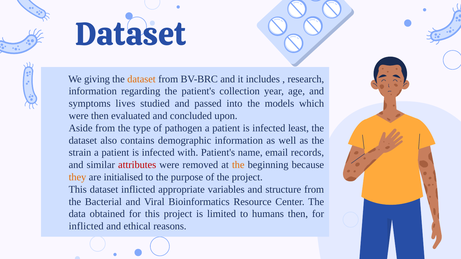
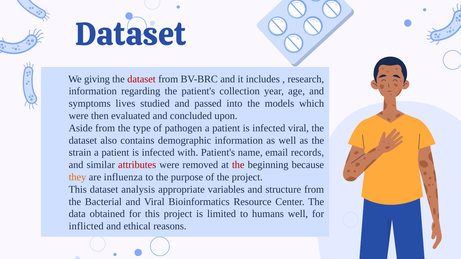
dataset at (141, 79) colour: orange -> red
infected least: least -> viral
the at (238, 165) colour: orange -> red
initialised: initialised -> influenza
dataset inflicted: inflicted -> analysis
humans then: then -> well
